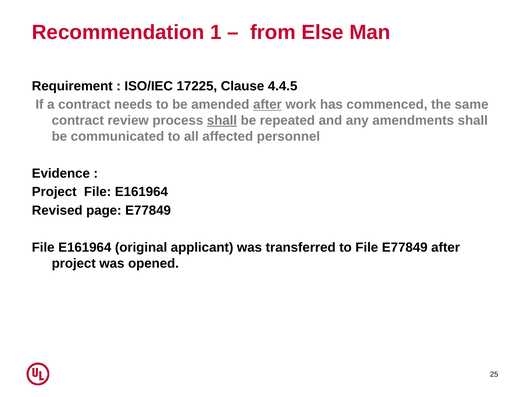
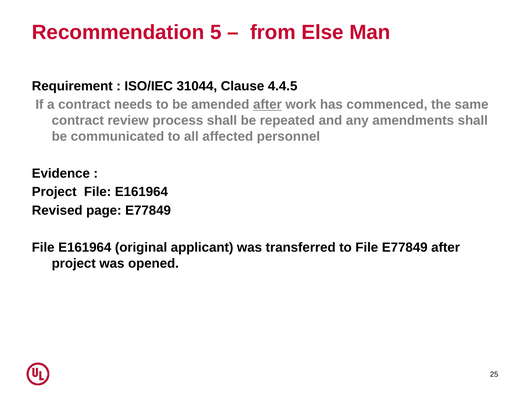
1: 1 -> 5
17225: 17225 -> 31044
shall at (222, 121) underline: present -> none
